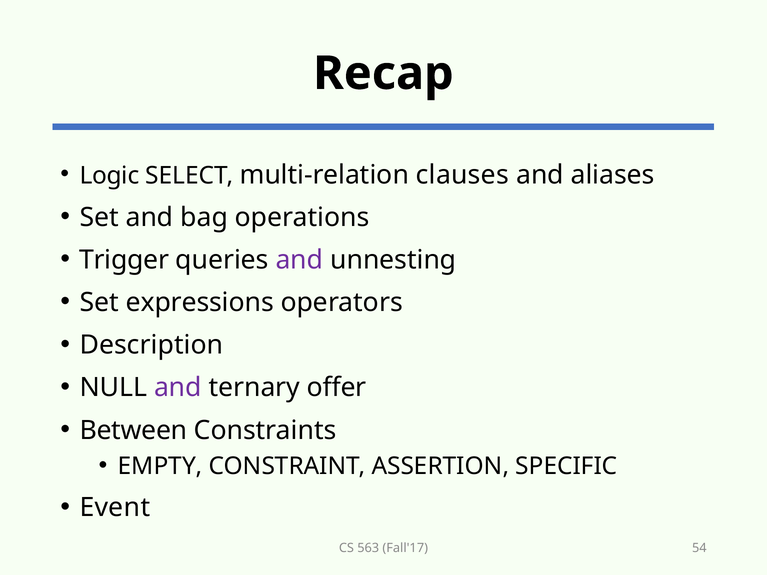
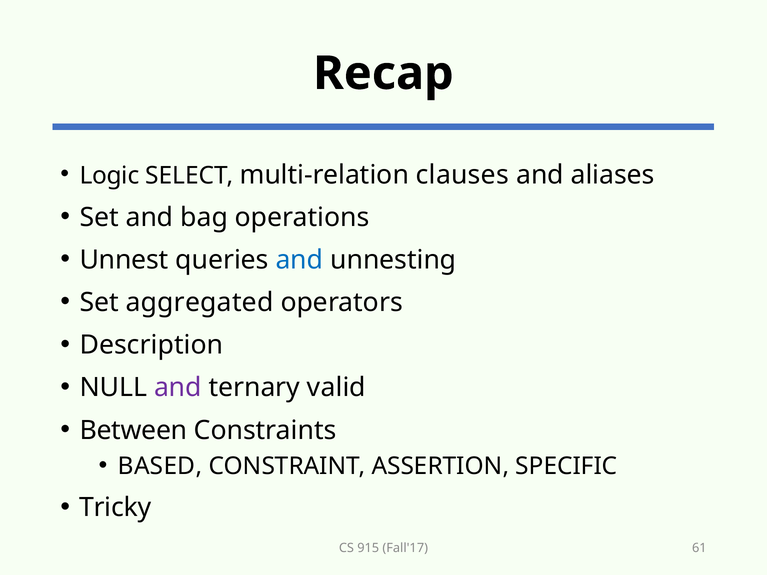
Trigger: Trigger -> Unnest
and at (299, 260) colour: purple -> blue
expressions: expressions -> aggregated
offer: offer -> valid
EMPTY: EMPTY -> BASED
Event: Event -> Tricky
563: 563 -> 915
54: 54 -> 61
